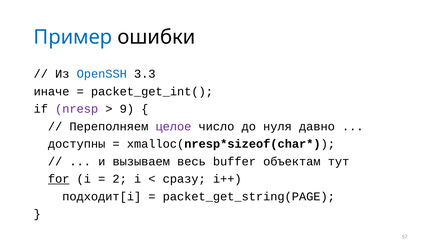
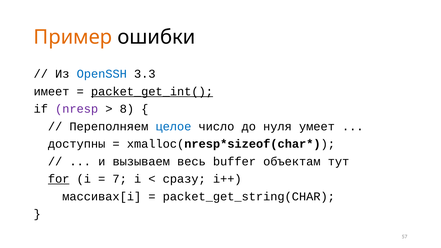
Пример colour: blue -> orange
иначе: иначе -> имеет
packet_get_int( underline: none -> present
9: 9 -> 8
целое colour: purple -> blue
давно: давно -> умеет
2: 2 -> 7
подходит[i: подходит[i -> массивах[i
packet_get_string(PAGE: packet_get_string(PAGE -> packet_get_string(CHAR
